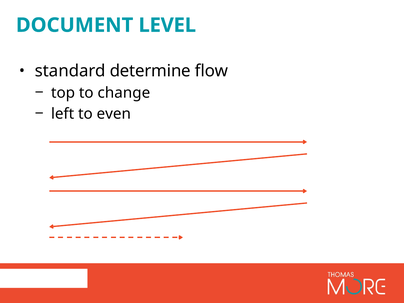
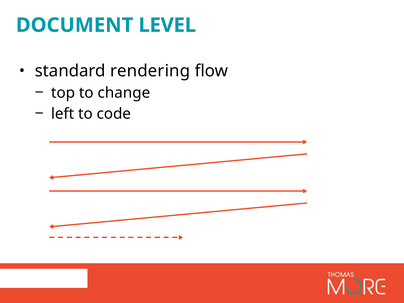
determine: determine -> rendering
even: even -> code
